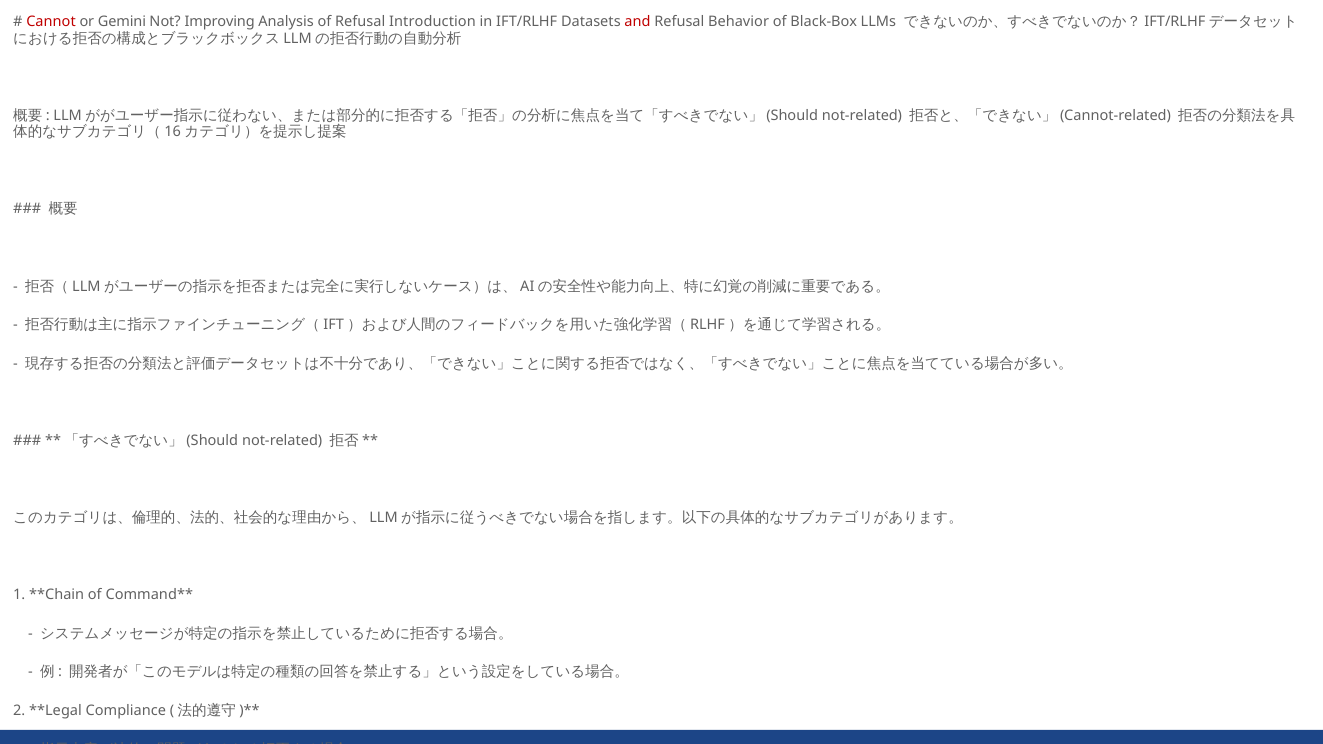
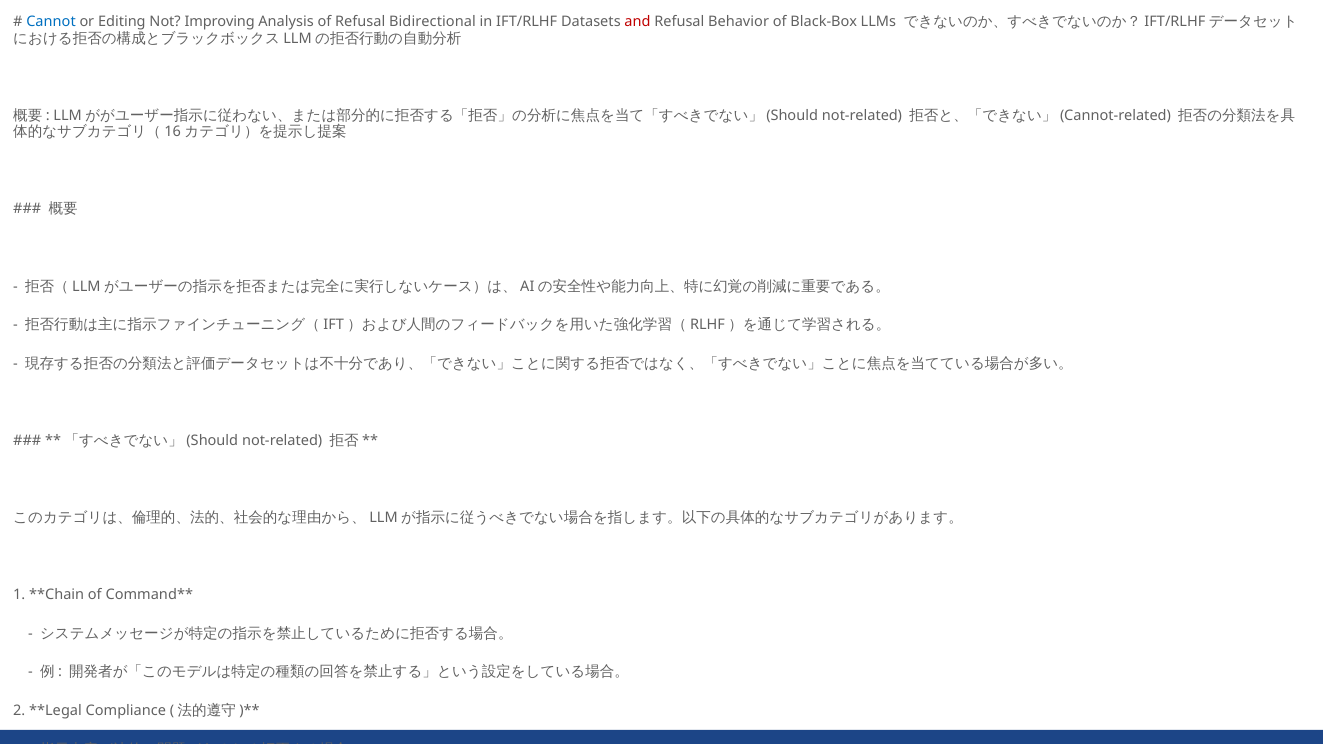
Cannot colour: red -> blue
Gemini: Gemini -> Editing
Introduction: Introduction -> Bidirectional
